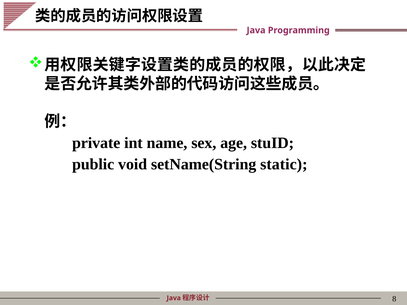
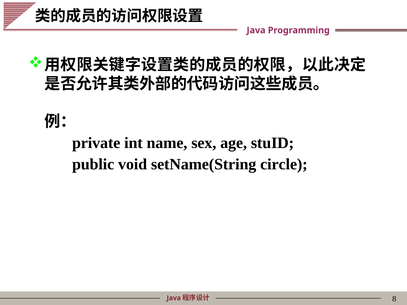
static: static -> circle
